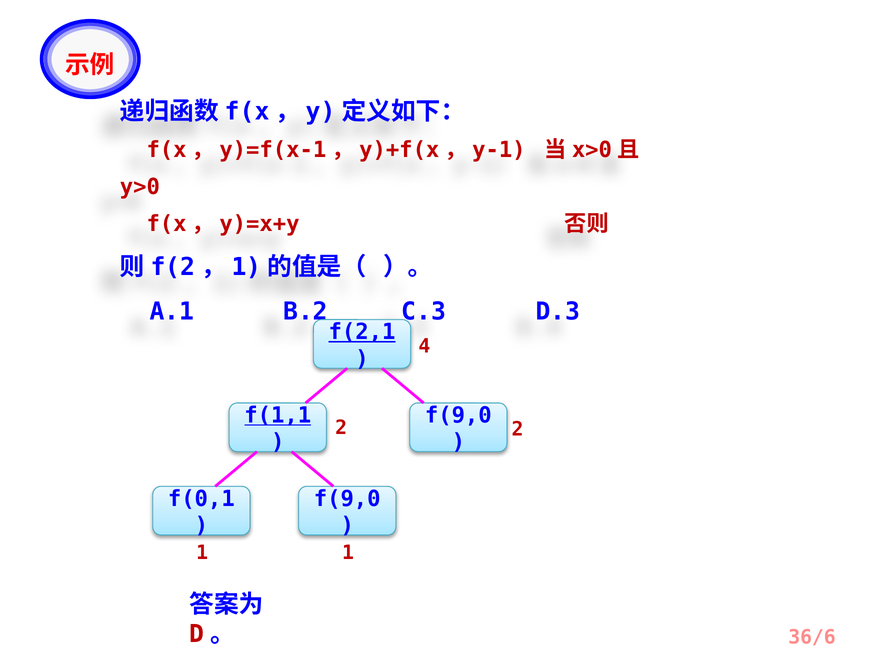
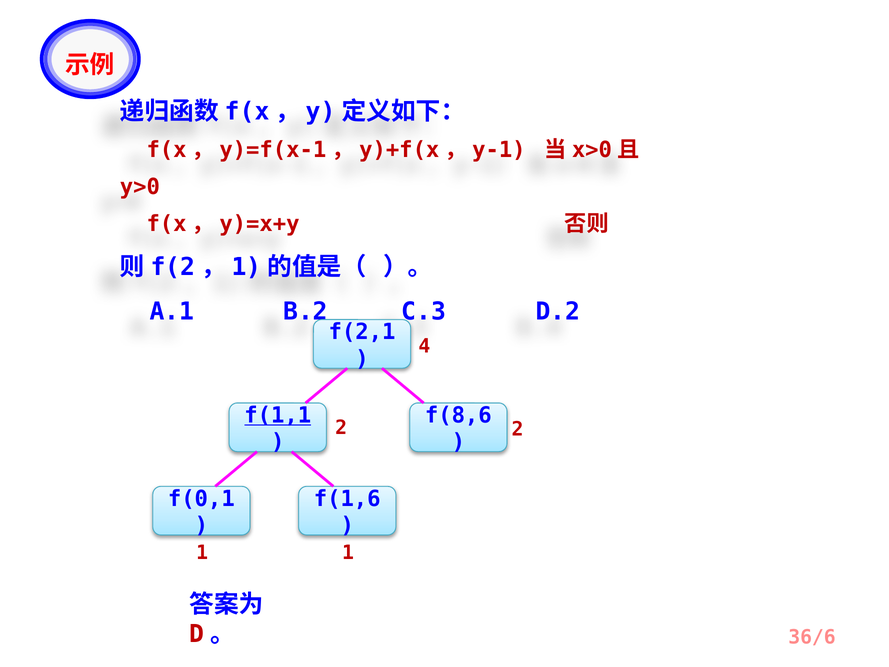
D.3: D.3 -> D.2
f(2,1 underline: present -> none
f(9,0 at (458, 415): f(9,0 -> f(8,6
f(9,0 at (347, 499): f(9,0 -> f(1,6
